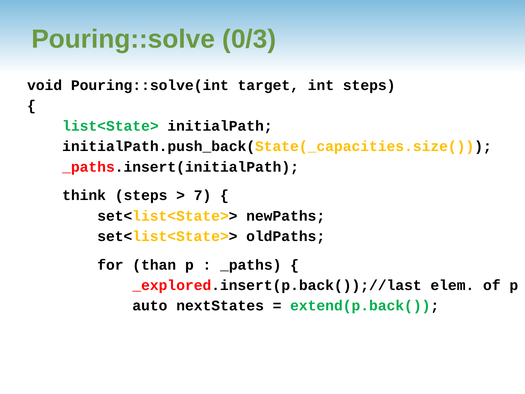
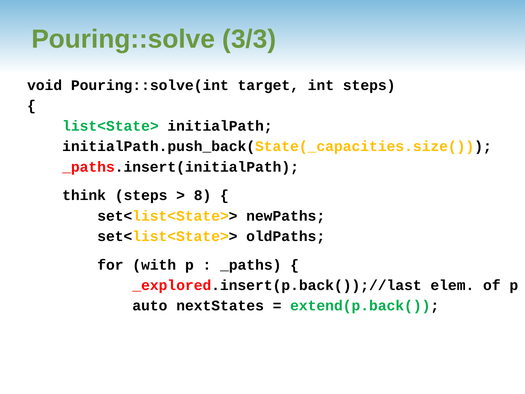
0/3: 0/3 -> 3/3
7: 7 -> 8
than: than -> with
